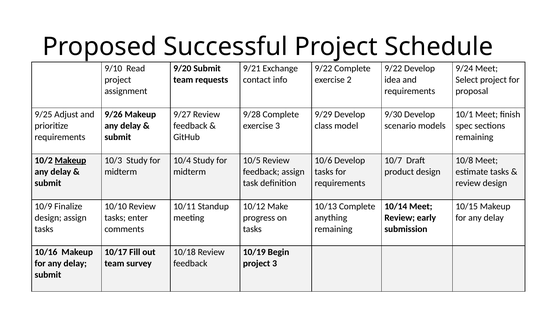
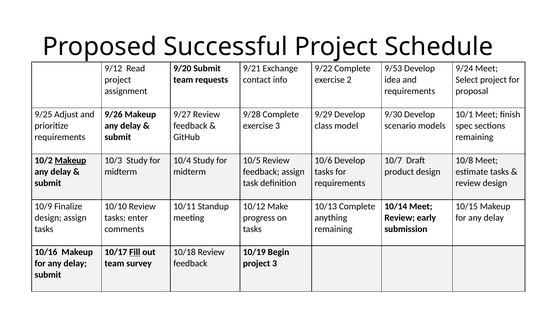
9/10: 9/10 -> 9/12
9/22 at (393, 69): 9/22 -> 9/53
Fill underline: none -> present
